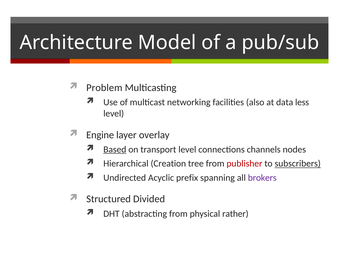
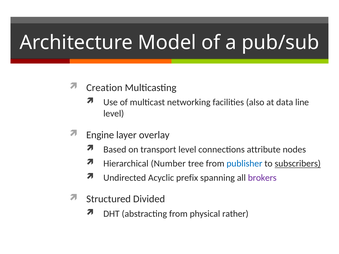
Problem: Problem -> Creation
less: less -> line
Based underline: present -> none
channels: channels -> attribute
Creation: Creation -> Number
publisher colour: red -> blue
